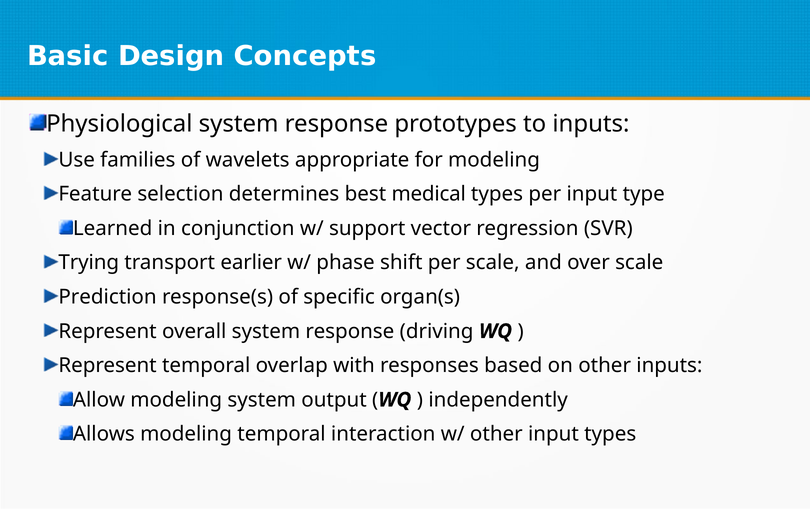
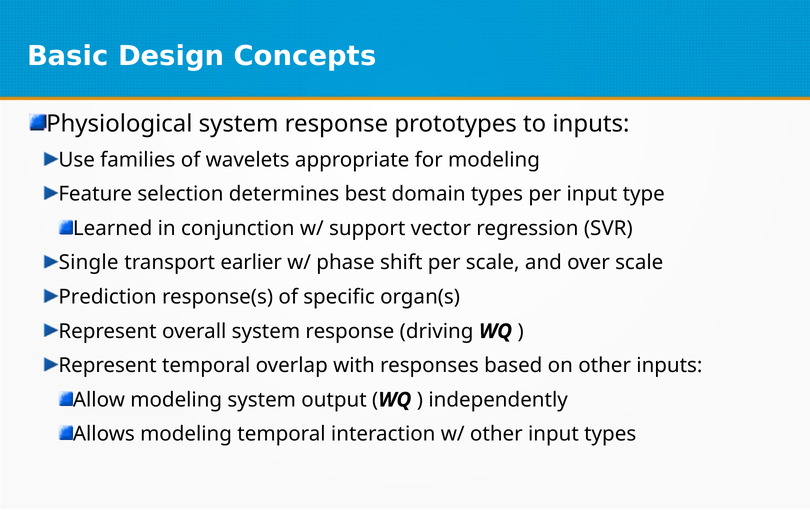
medical: medical -> domain
Trying: Trying -> Single
